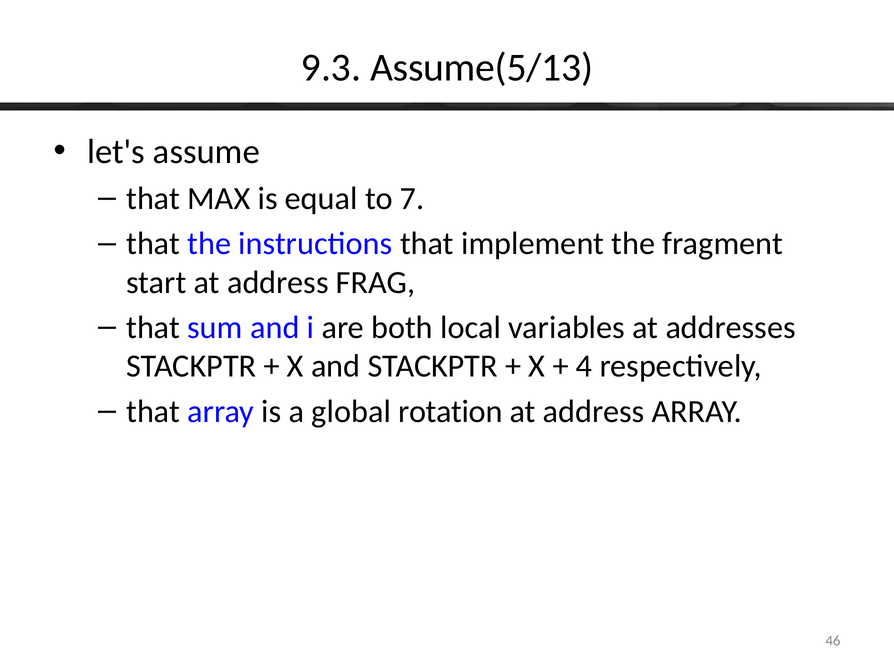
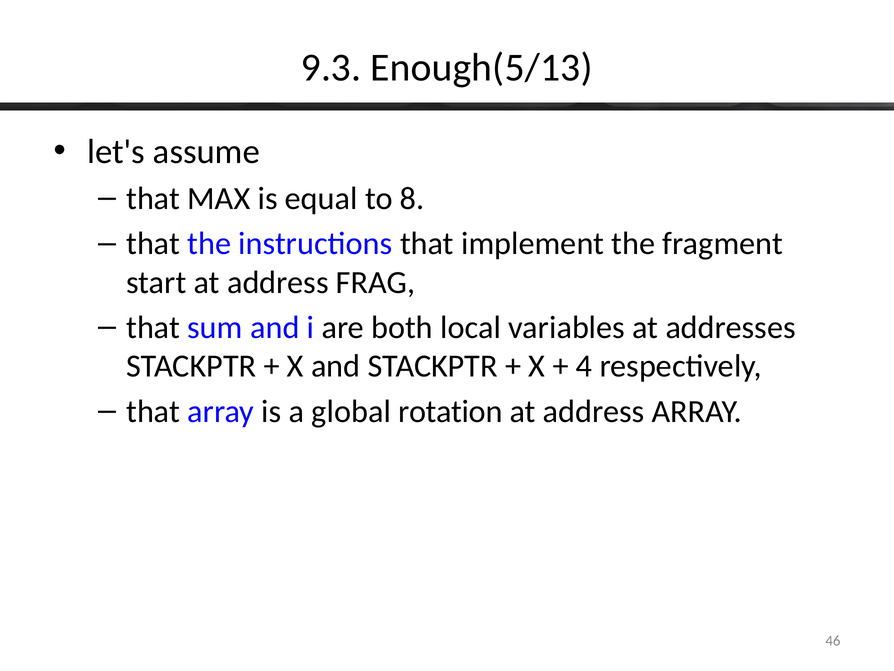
Assume(5/13: Assume(5/13 -> Enough(5/13
7: 7 -> 8
